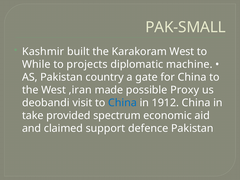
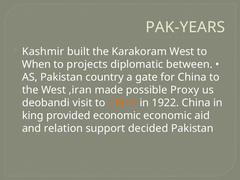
PAK-SMALL: PAK-SMALL -> PAK-YEARS
While: While -> When
machine: machine -> between
China at (123, 103) colour: blue -> orange
1912: 1912 -> 1922
take: take -> king
provided spectrum: spectrum -> economic
claimed: claimed -> relation
defence: defence -> decided
